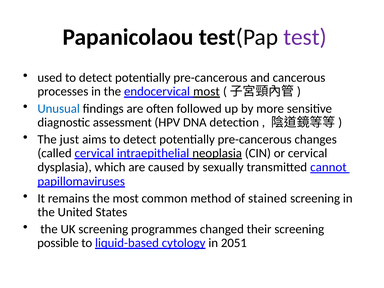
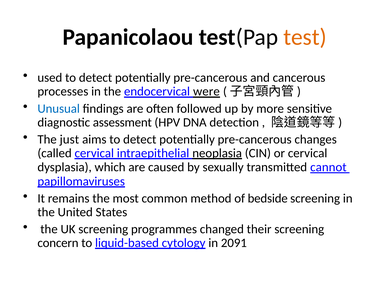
test colour: purple -> orange
endocervical most: most -> were
stained: stained -> bedside
possible: possible -> concern
2051: 2051 -> 2091
